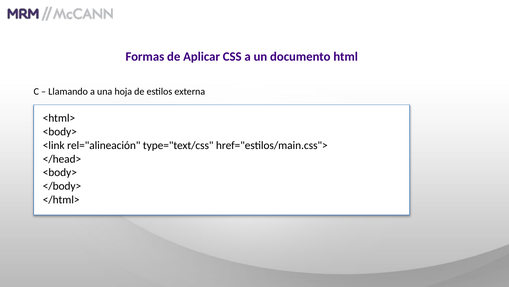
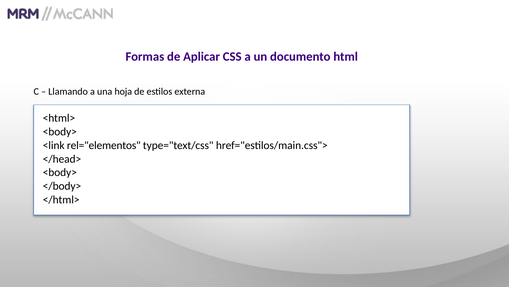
rel="alineación: rel="alineación -> rel="elementos
